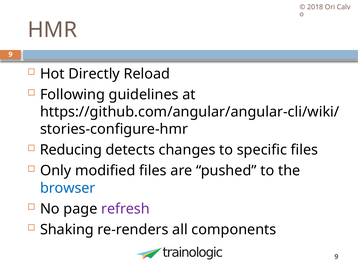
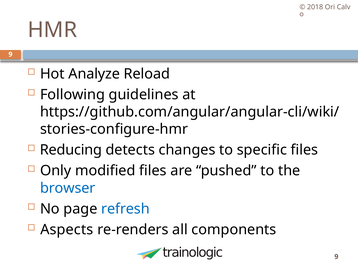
Directly: Directly -> Analyze
refresh colour: purple -> blue
Shaking: Shaking -> Aspects
